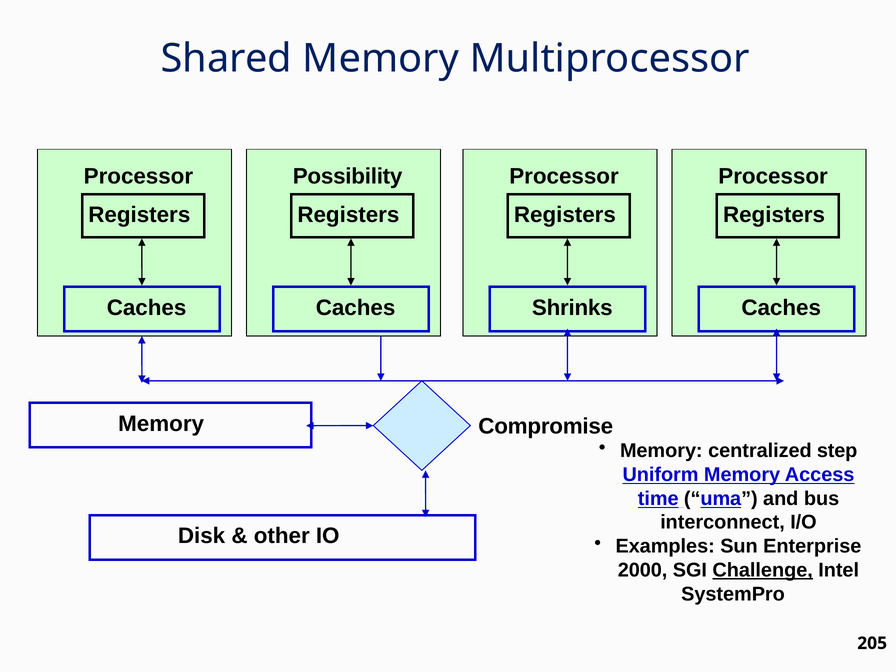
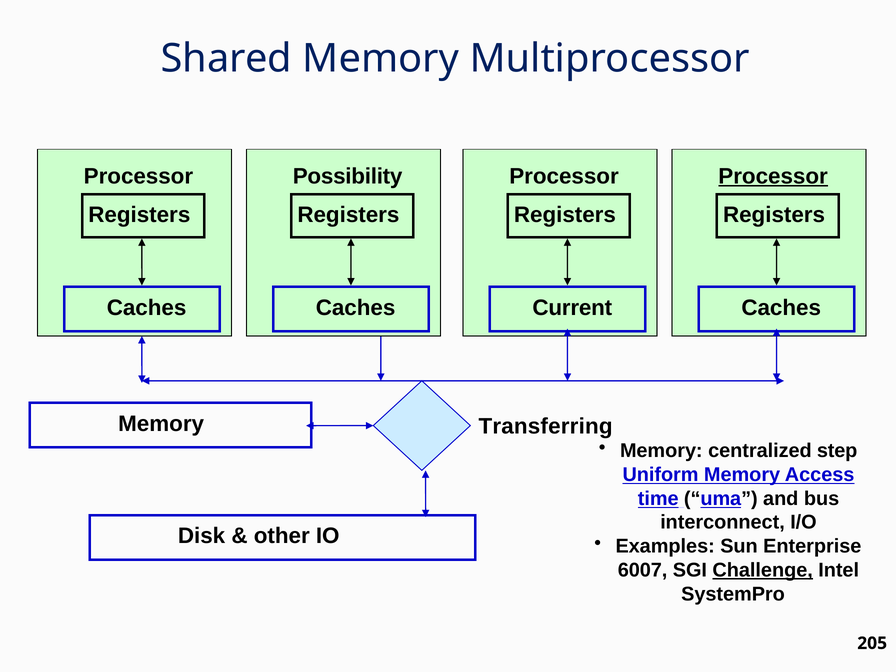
Processor at (773, 176) underline: none -> present
Shrinks: Shrinks -> Current
Compromise: Compromise -> Transferring
2000: 2000 -> 6007
